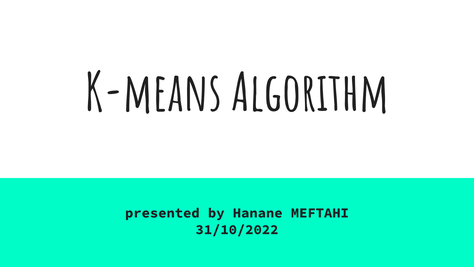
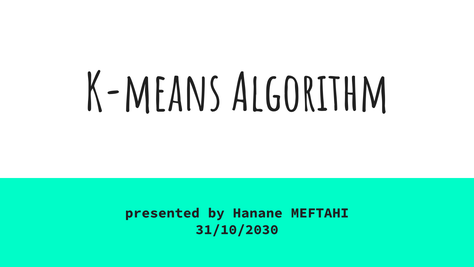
31/10/2022: 31/10/2022 -> 31/10/2030
